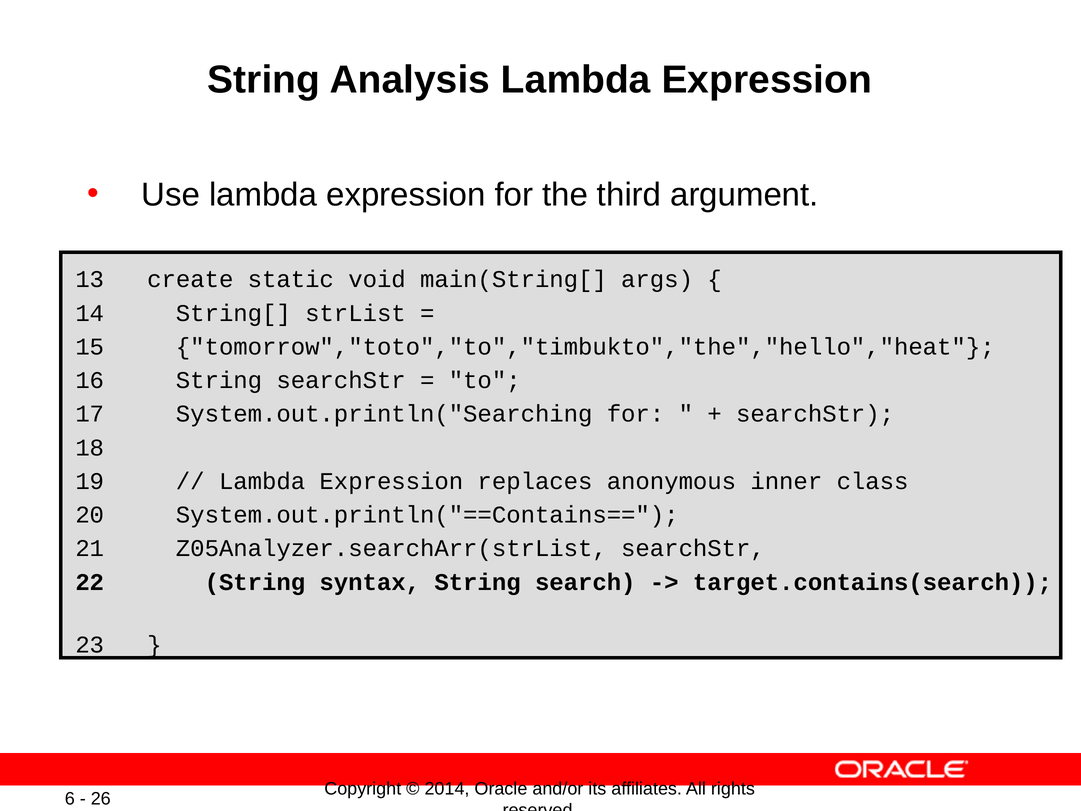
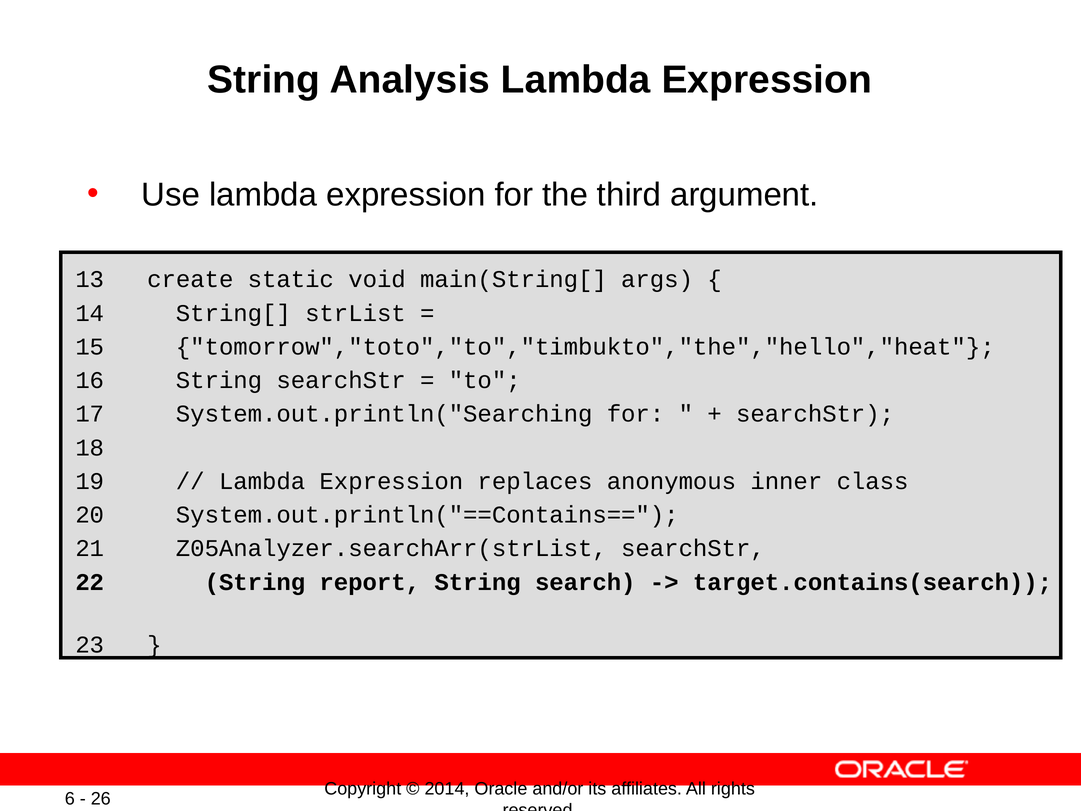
syntax: syntax -> report
